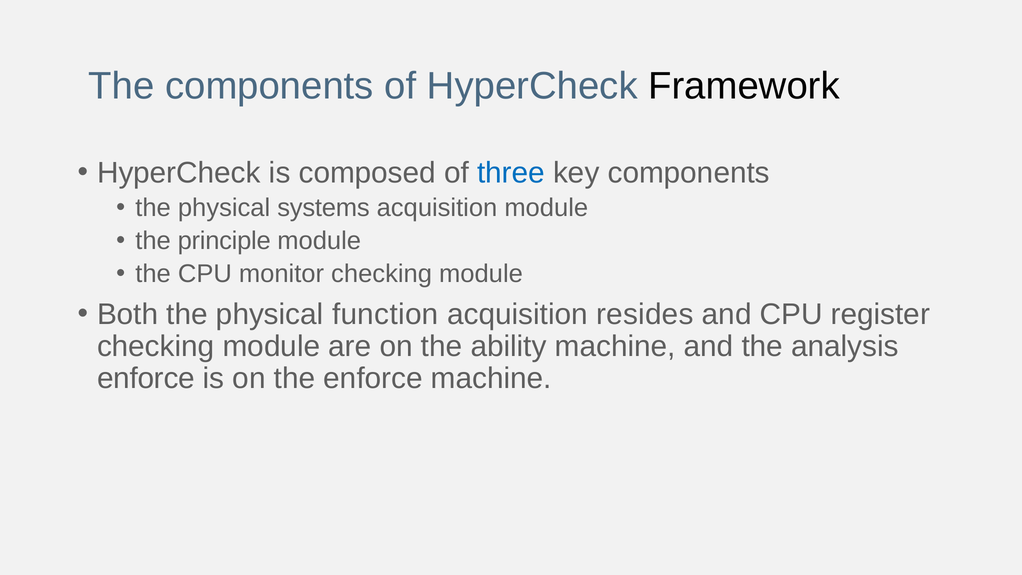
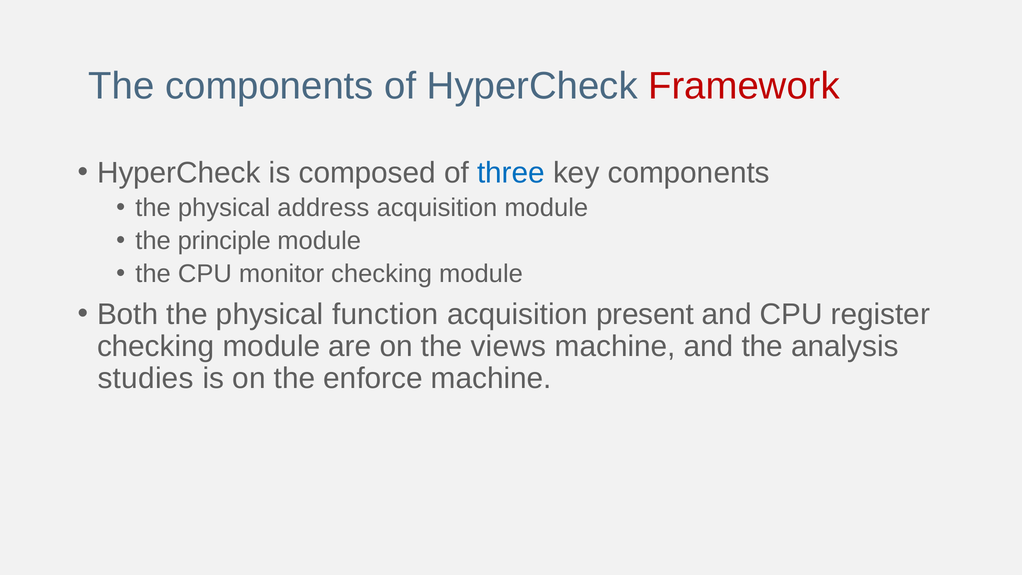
Framework colour: black -> red
systems: systems -> address
resides: resides -> present
ability: ability -> views
enforce at (146, 378): enforce -> studies
